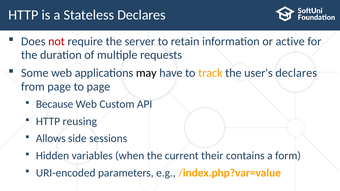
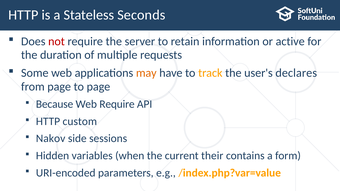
Stateless Declares: Declares -> Seconds
may colour: black -> orange
Web Custom: Custom -> Require
reusing: reusing -> custom
Allows: Allows -> Nakov
